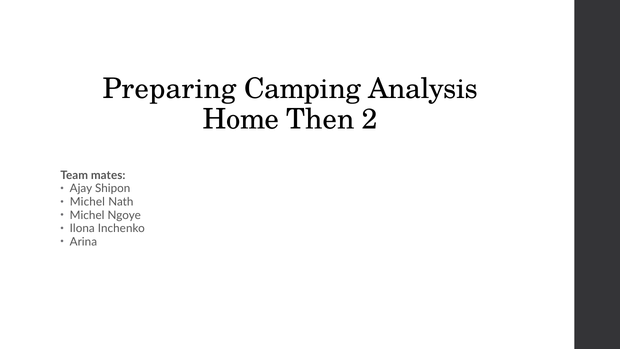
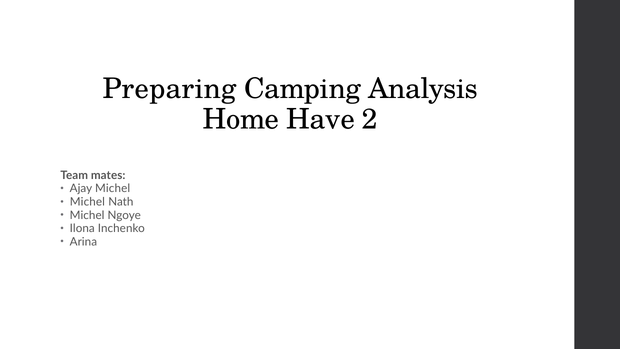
Then: Then -> Have
Ajay Shipon: Shipon -> Michel
